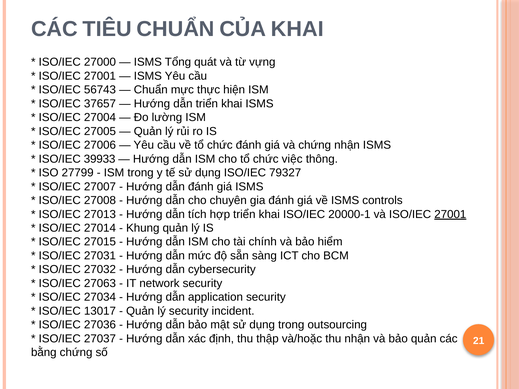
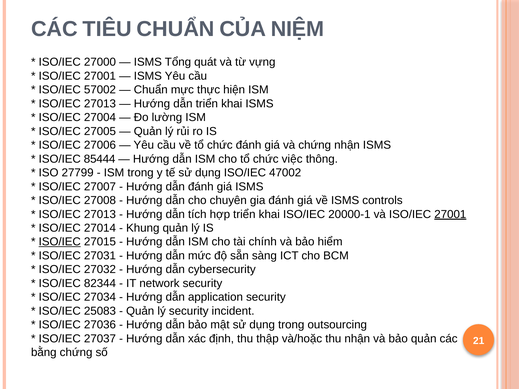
CỦA KHAI: KHAI -> NIỆM
56743: 56743 -> 57002
37657 at (100, 104): 37657 -> 27013
39933: 39933 -> 85444
79327: 79327 -> 47002
ISO/IEC at (60, 242) underline: none -> present
27063: 27063 -> 82344
13017: 13017 -> 25083
